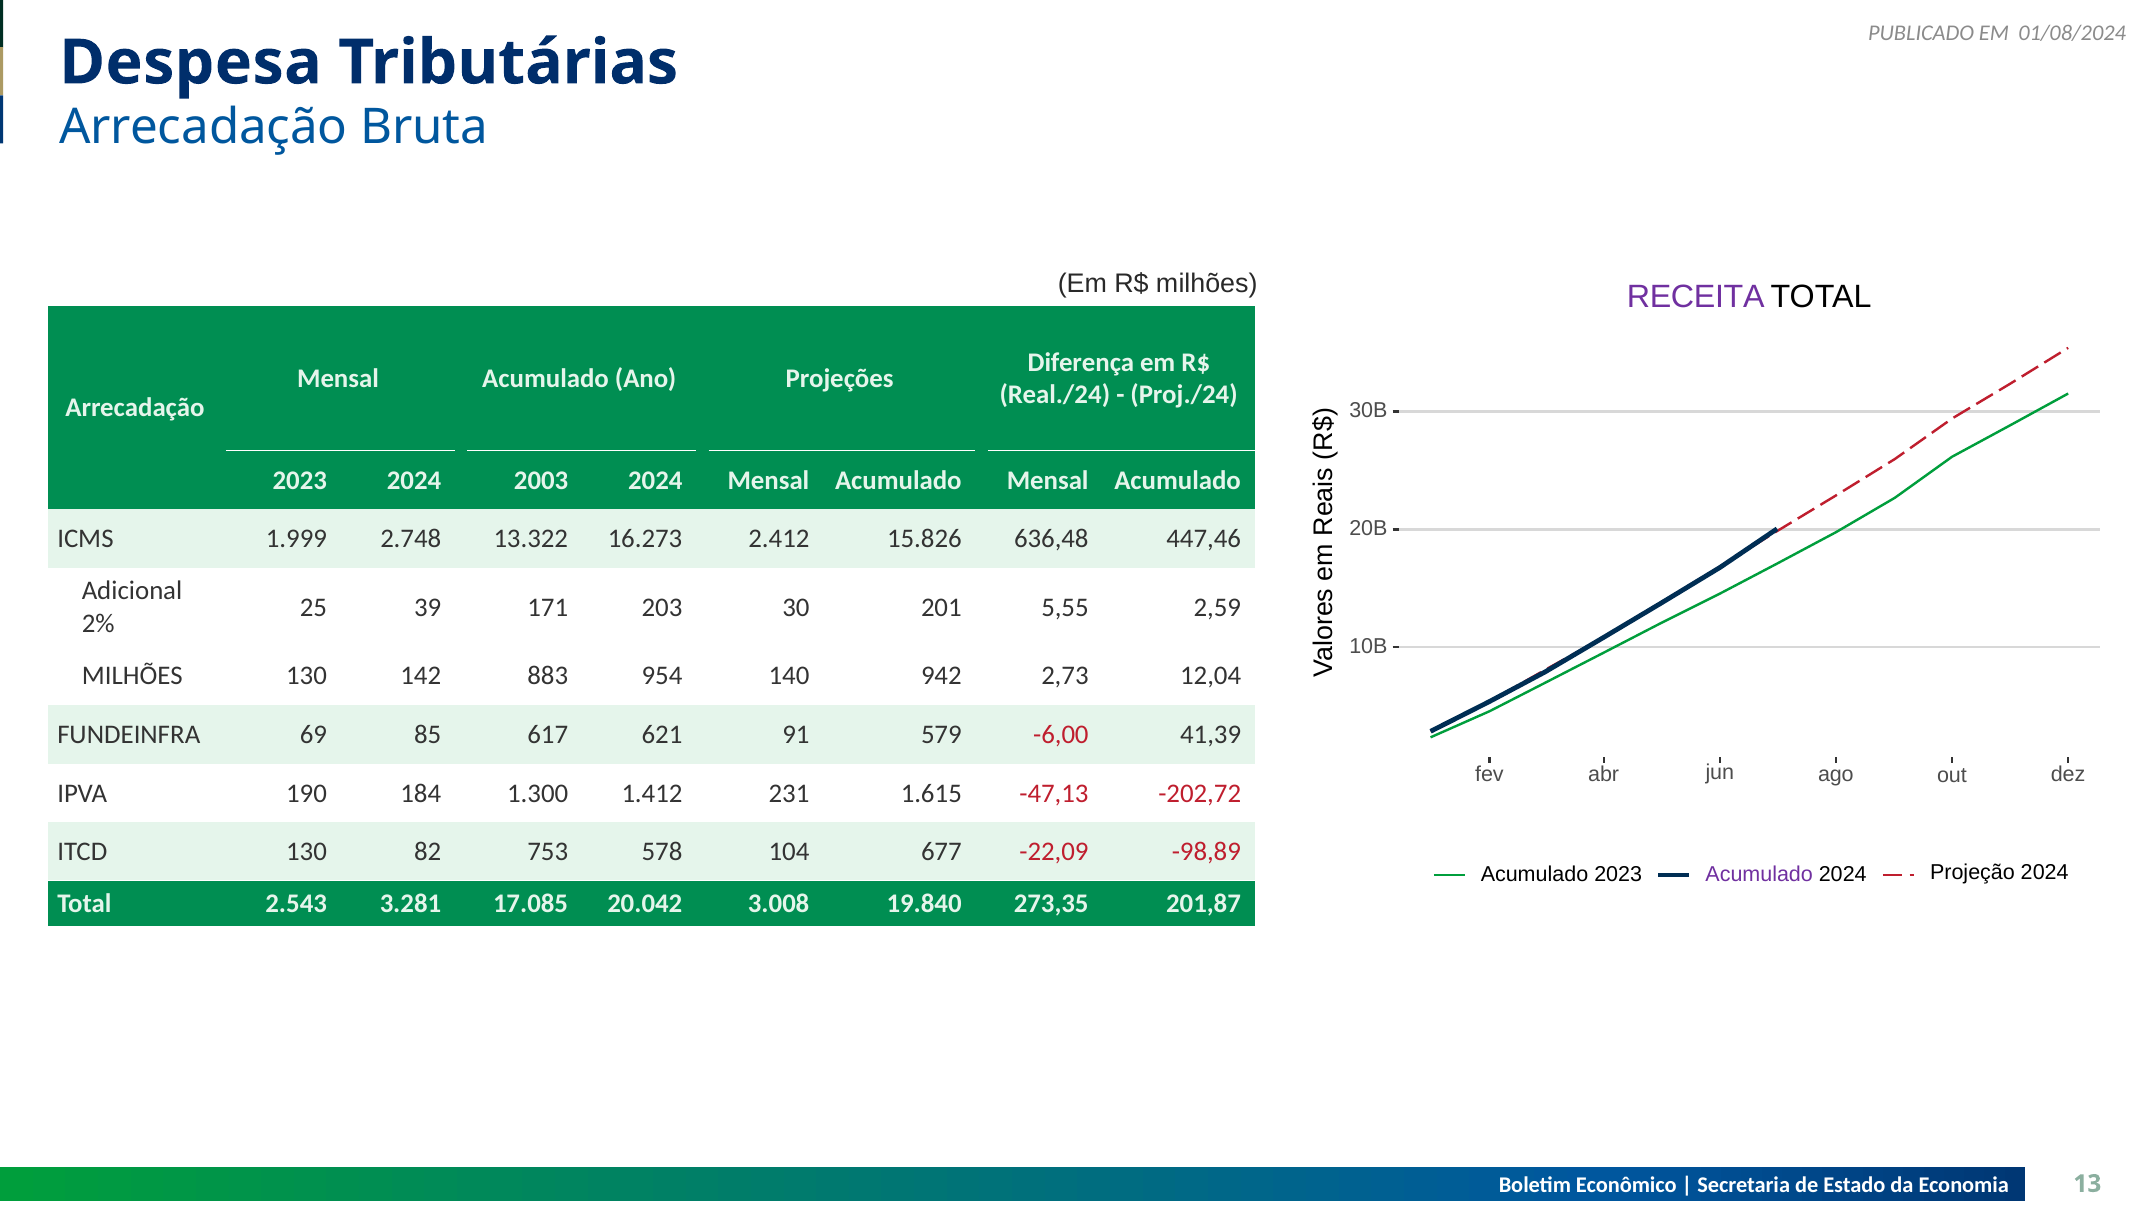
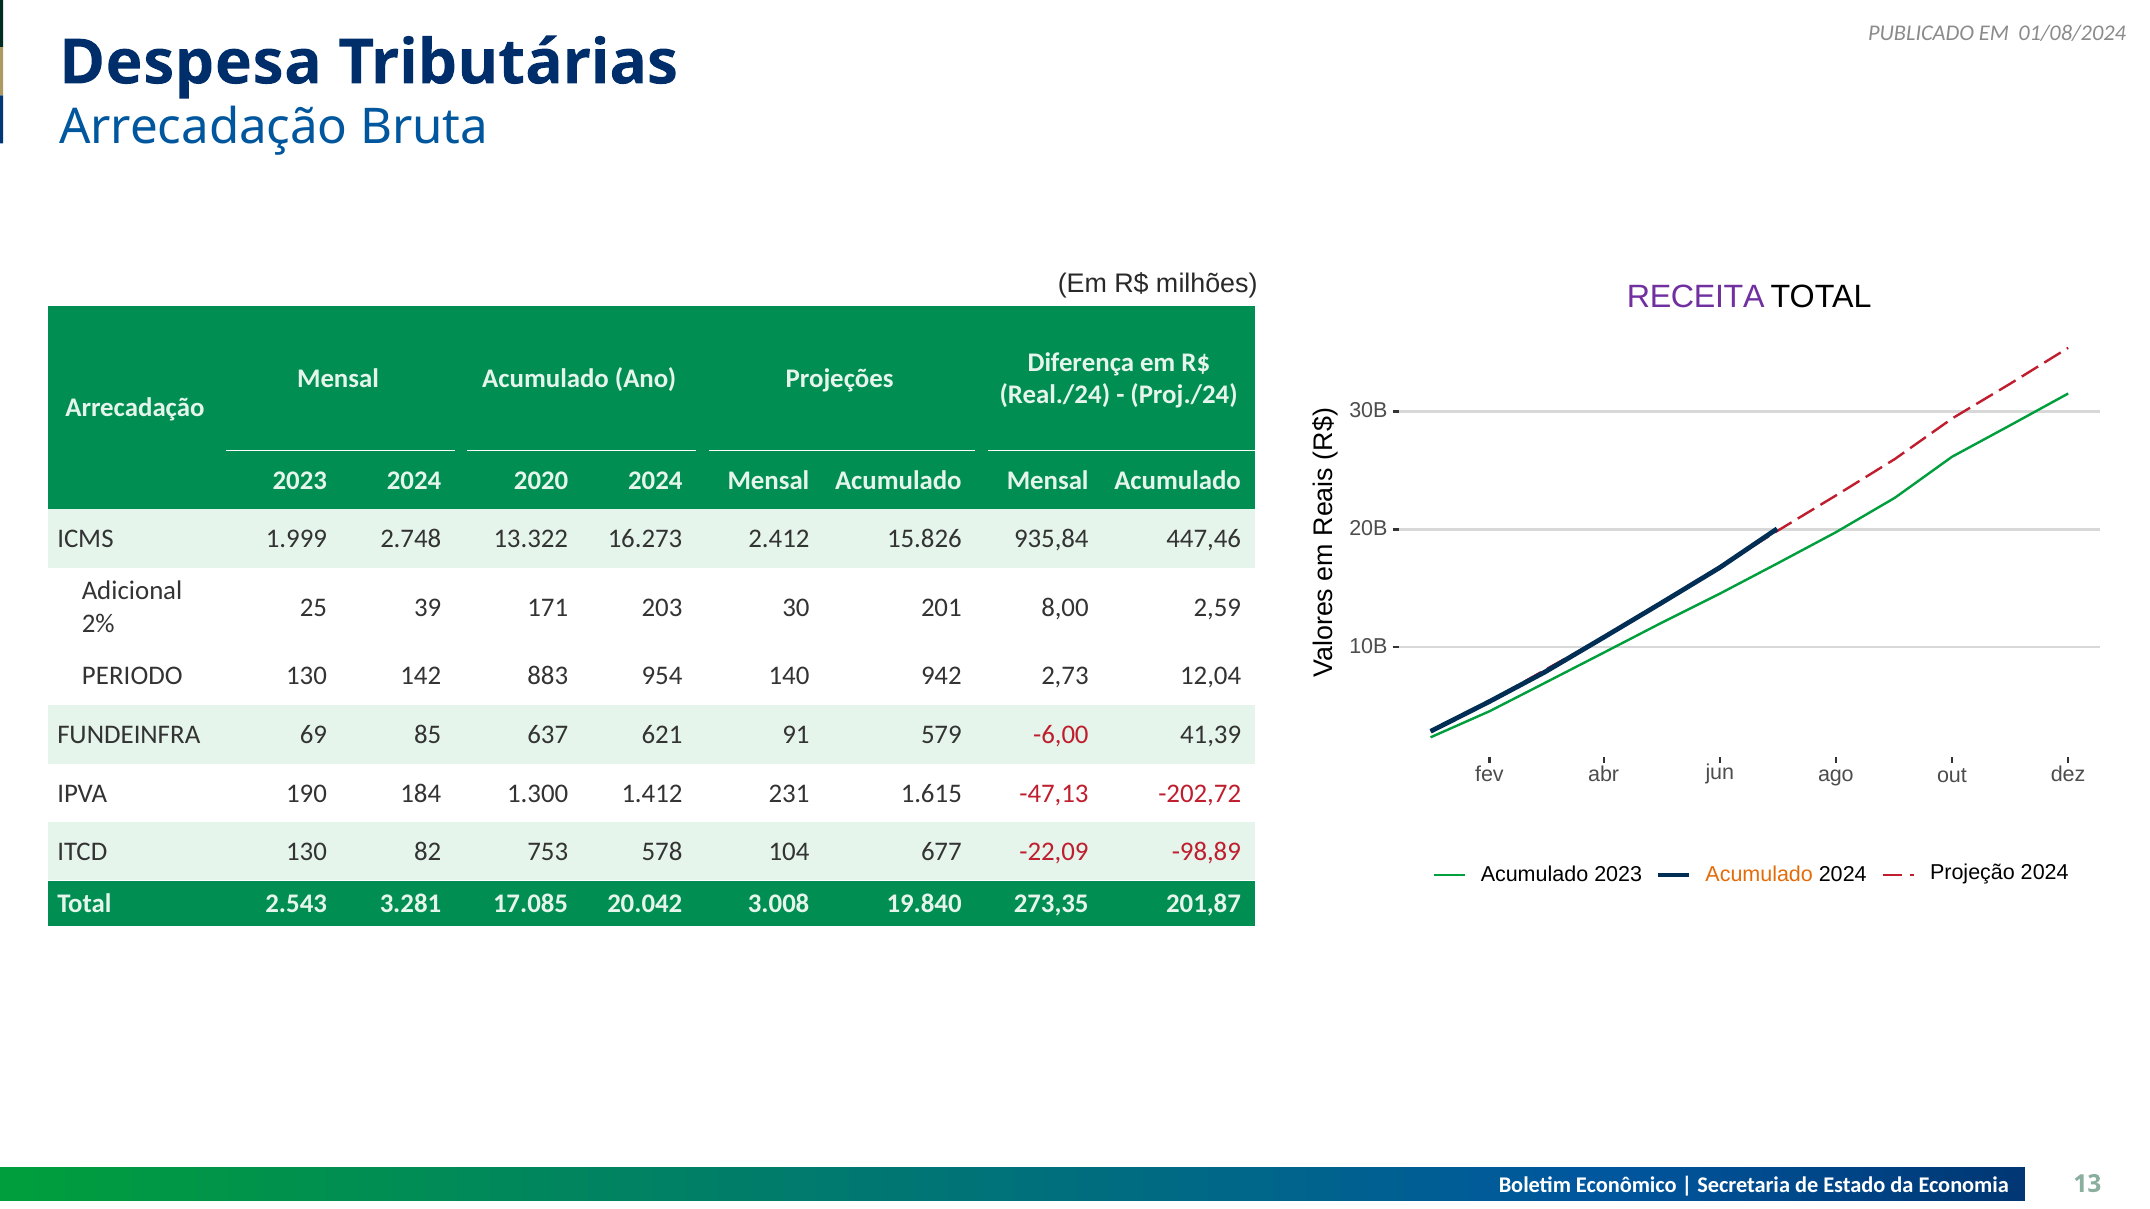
2003: 2003 -> 2020
636,48: 636,48 -> 935,84
5,55: 5,55 -> 8,00
MILHÕES at (132, 676): MILHÕES -> PERIODO
617: 617 -> 637
Acumulado at (1759, 874) colour: purple -> orange
